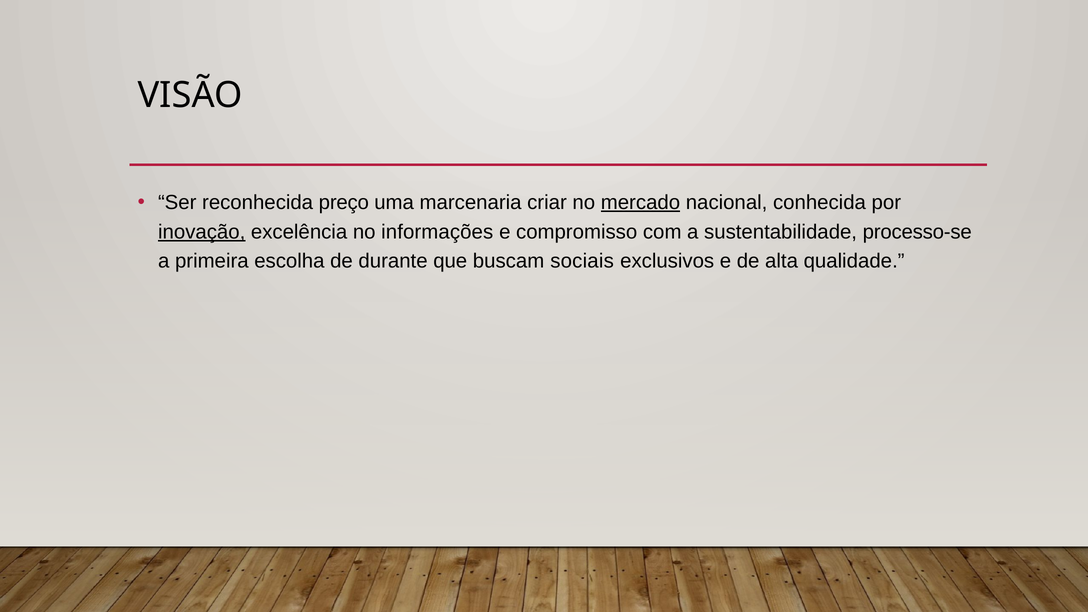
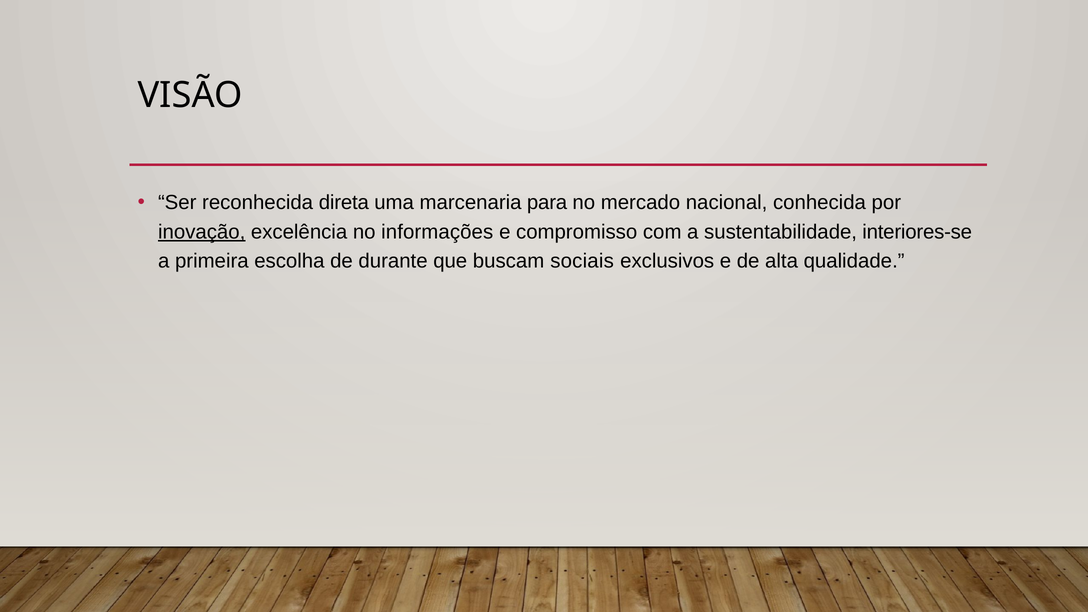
preço: preço -> direta
criar: criar -> para
mercado underline: present -> none
processo-se: processo-se -> interiores-se
